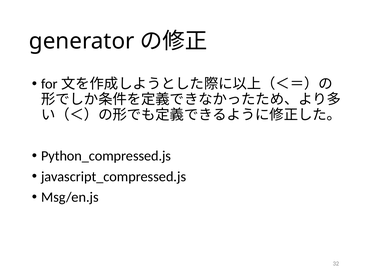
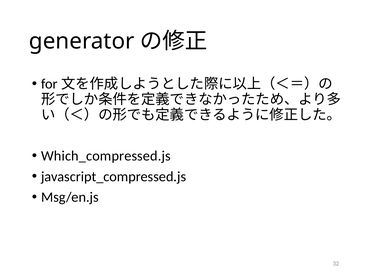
Python_compressed.js: Python_compressed.js -> Which_compressed.js
